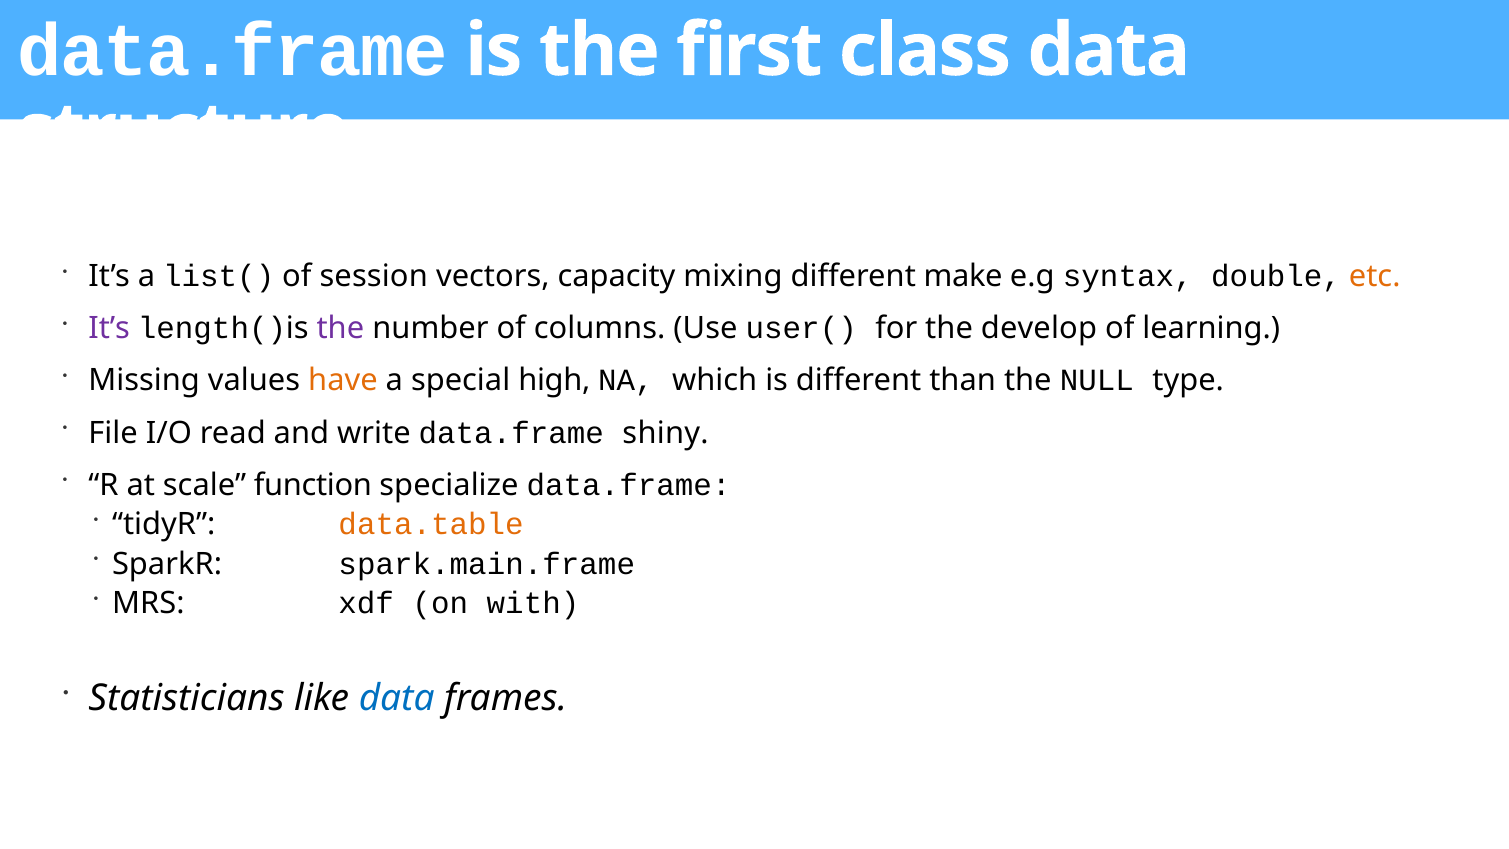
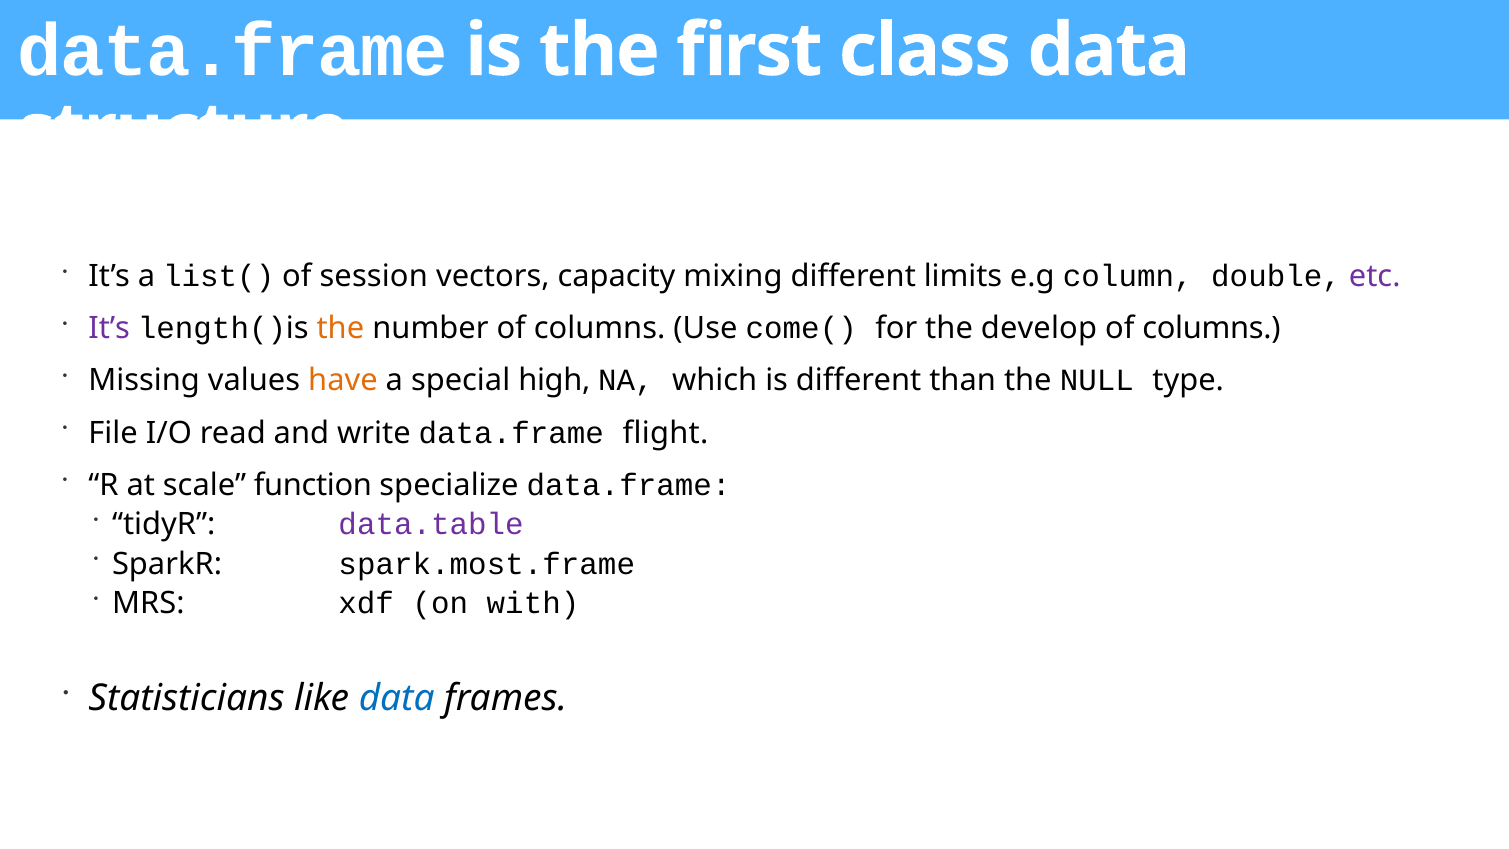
make: make -> limits
syntax: syntax -> column
etc colour: orange -> purple
the at (340, 328) colour: purple -> orange
user(: user( -> come(
learning at (1211, 328): learning -> columns
shiny: shiny -> flight
data.table colour: orange -> purple
spark.main.frame: spark.main.frame -> spark.most.frame
